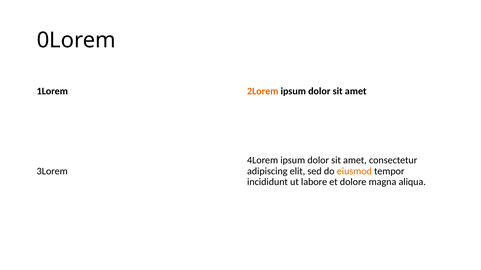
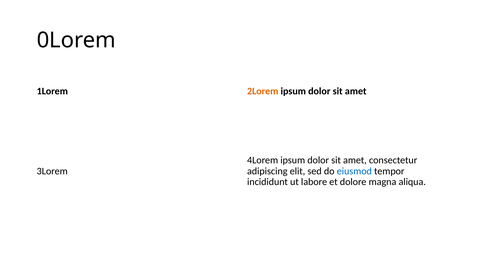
eiusmod colour: orange -> blue
